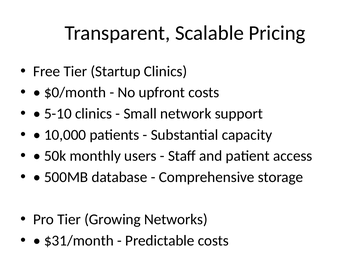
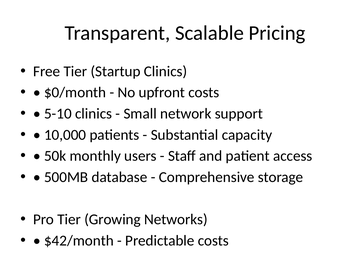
$31/month: $31/month -> $42/month
